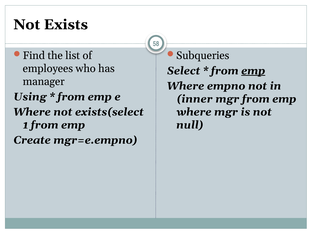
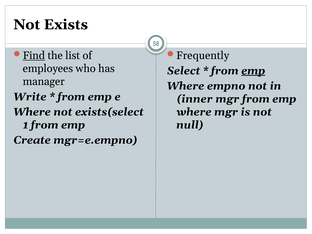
Find underline: none -> present
Subqueries: Subqueries -> Frequently
Using: Using -> Write
